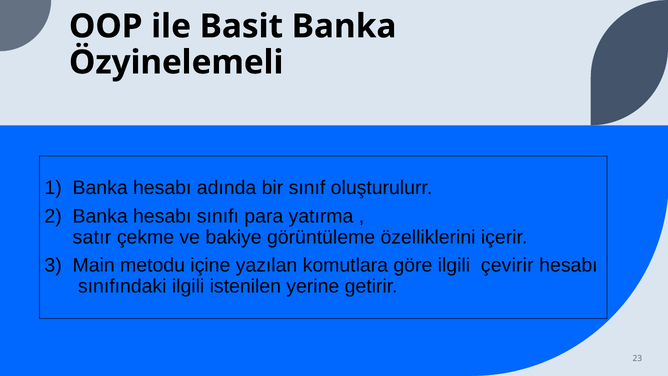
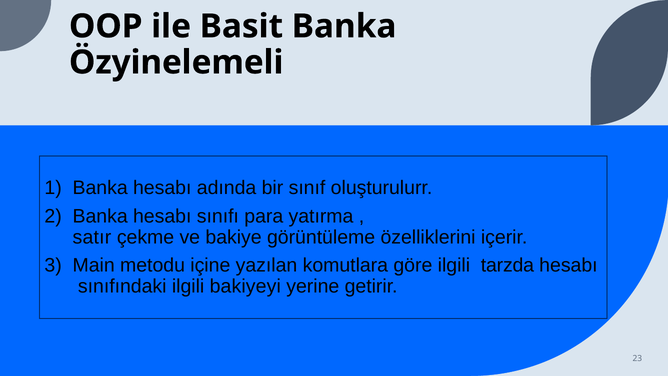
çevirir: çevirir -> tarzda
istenilen: istenilen -> bakiyeyi
